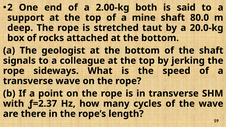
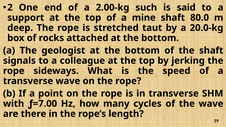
both: both -> such
ƒ=2.37: ƒ=2.37 -> ƒ=7.00
